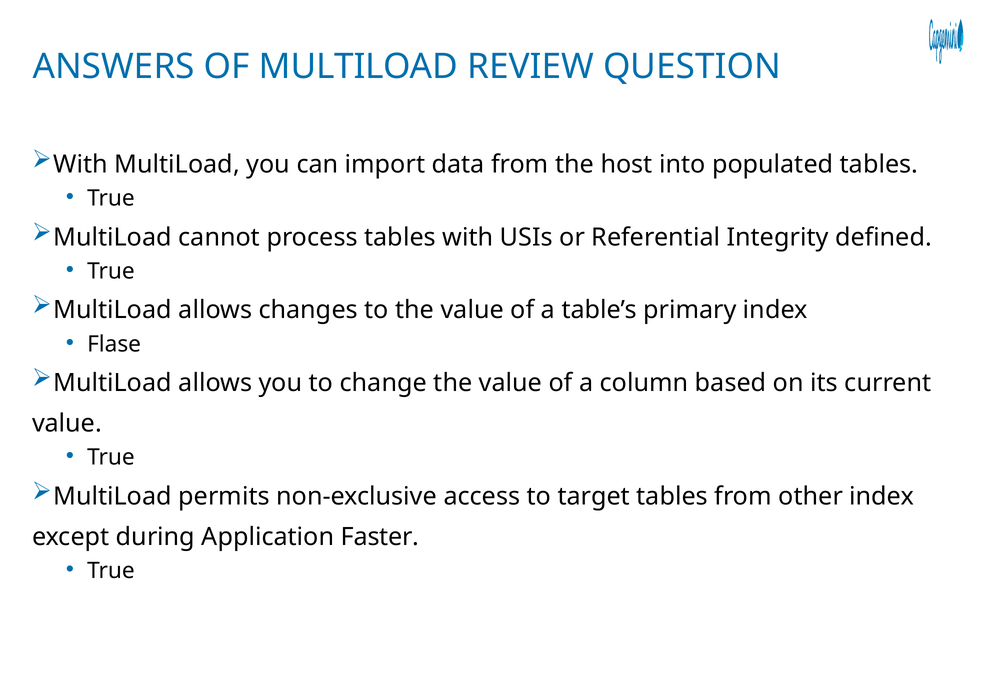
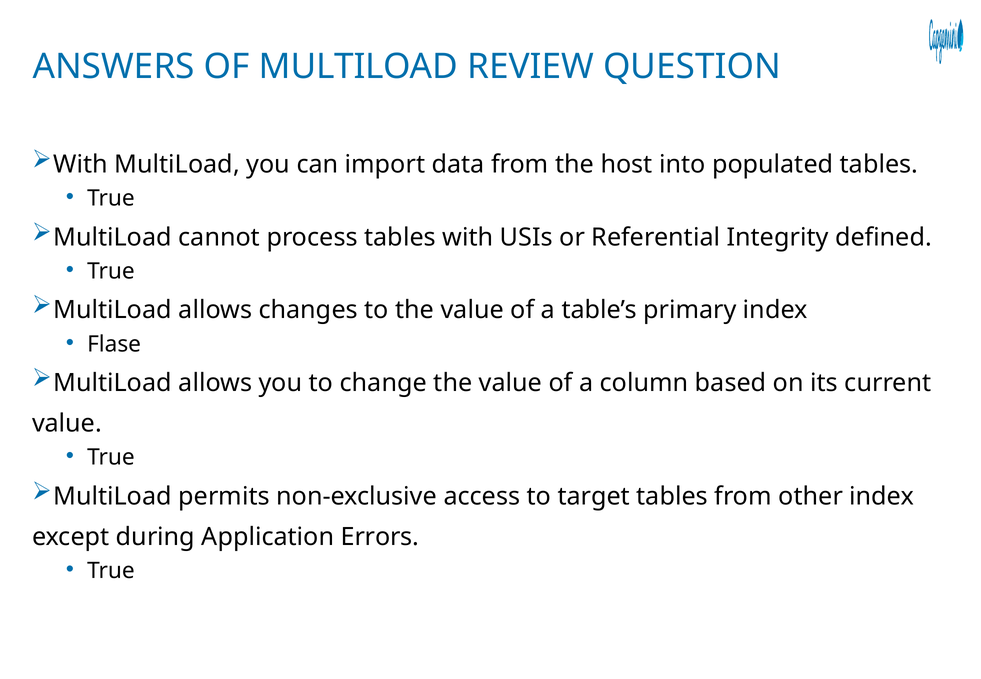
Faster: Faster -> Errors
